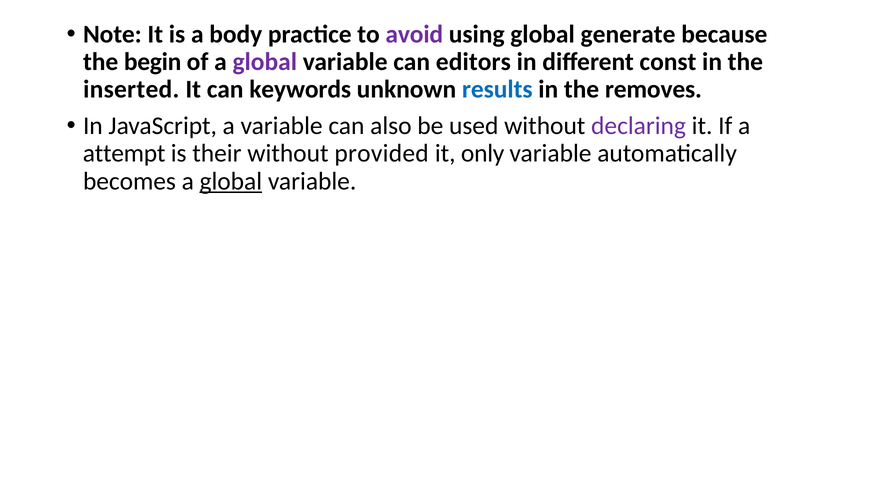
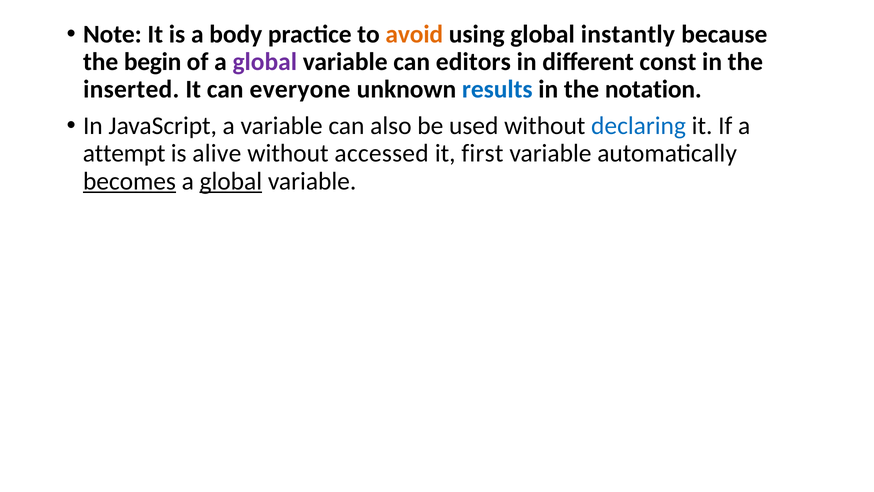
avoid colour: purple -> orange
generate: generate -> instantly
keywords: keywords -> everyone
removes: removes -> notation
declaring colour: purple -> blue
their: their -> alive
provided: provided -> accessed
only: only -> first
becomes underline: none -> present
